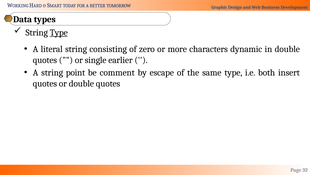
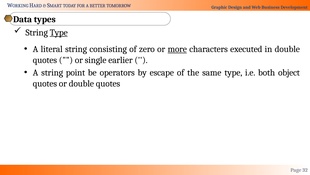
more underline: none -> present
dynamic: dynamic -> executed
comment: comment -> operators
insert: insert -> object
